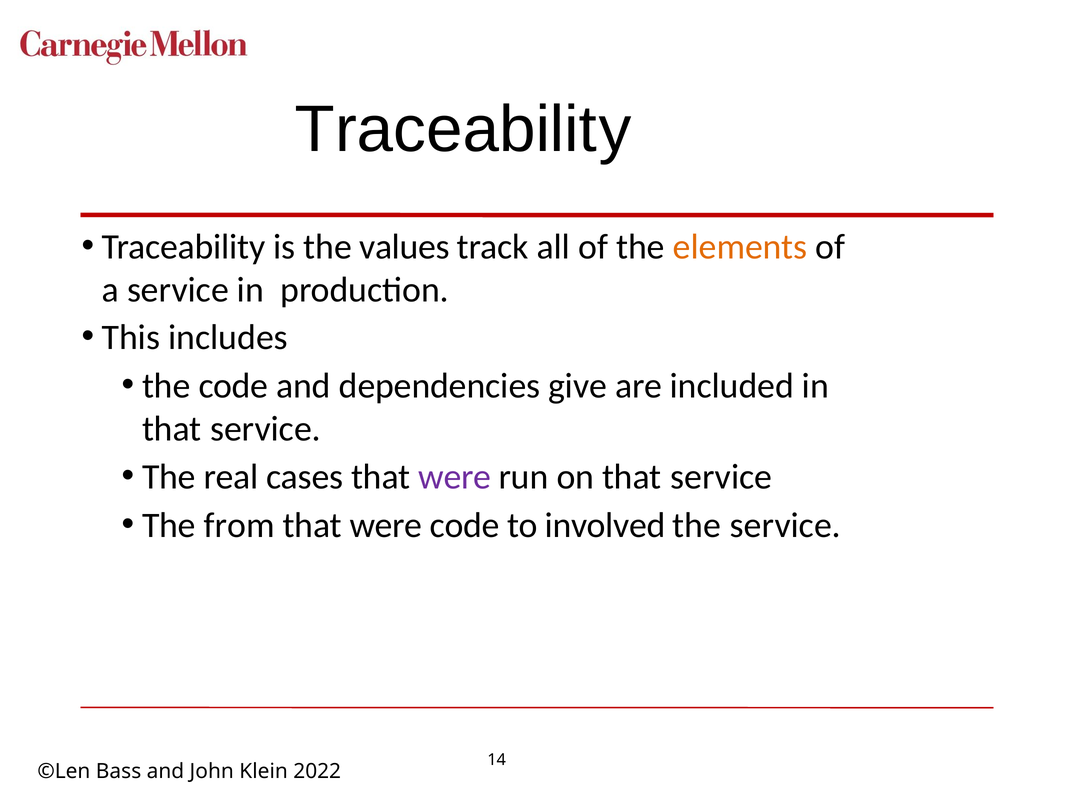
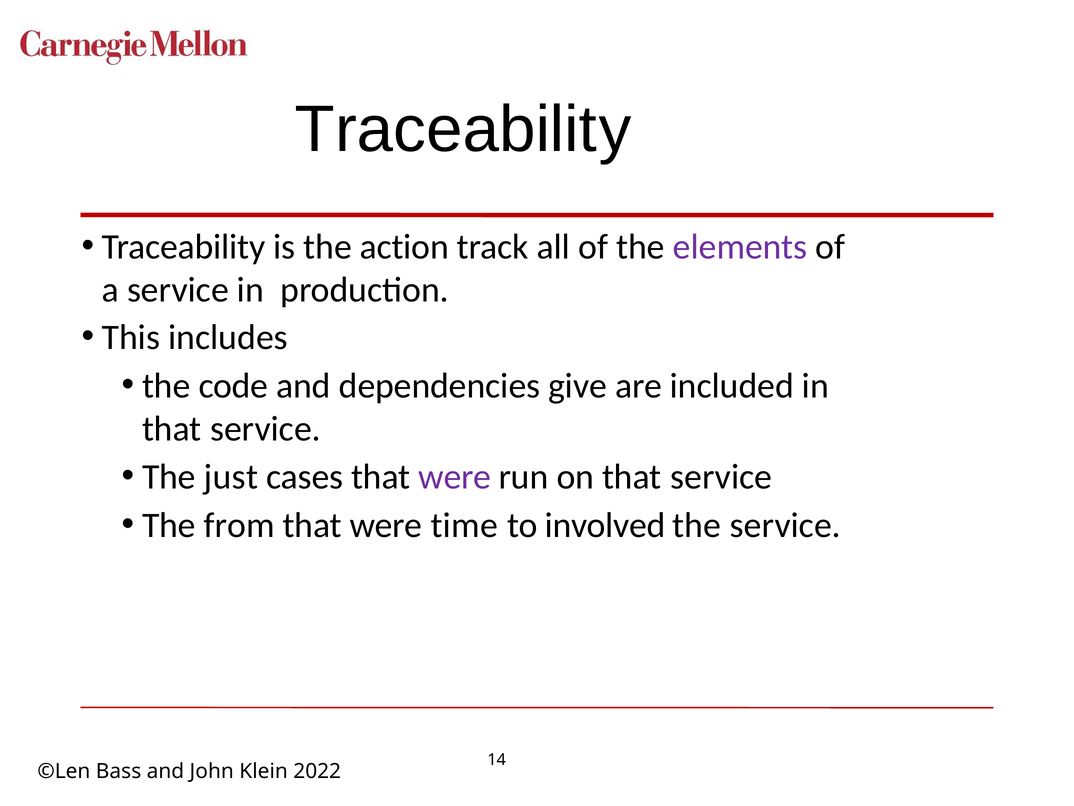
values: values -> action
elements colour: orange -> purple
real: real -> just
were code: code -> time
